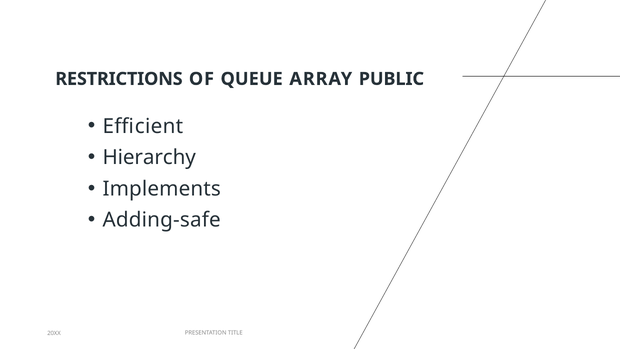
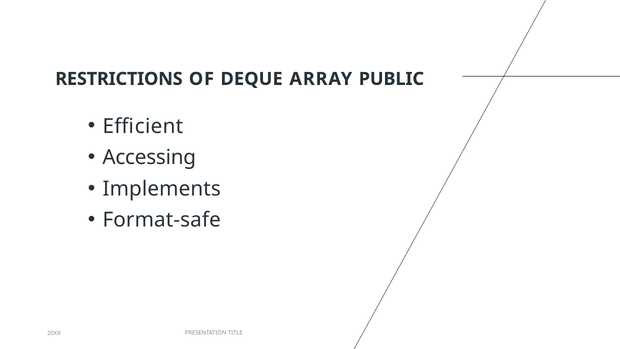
QUEUE: QUEUE -> DEQUE
Hierarchy: Hierarchy -> Accessing
Adding-safe: Adding-safe -> Format-safe
